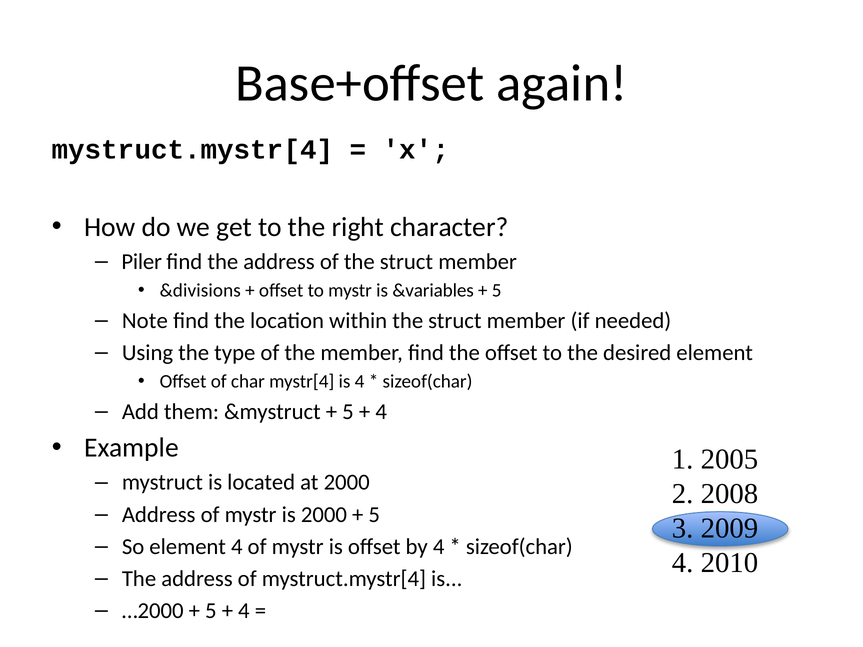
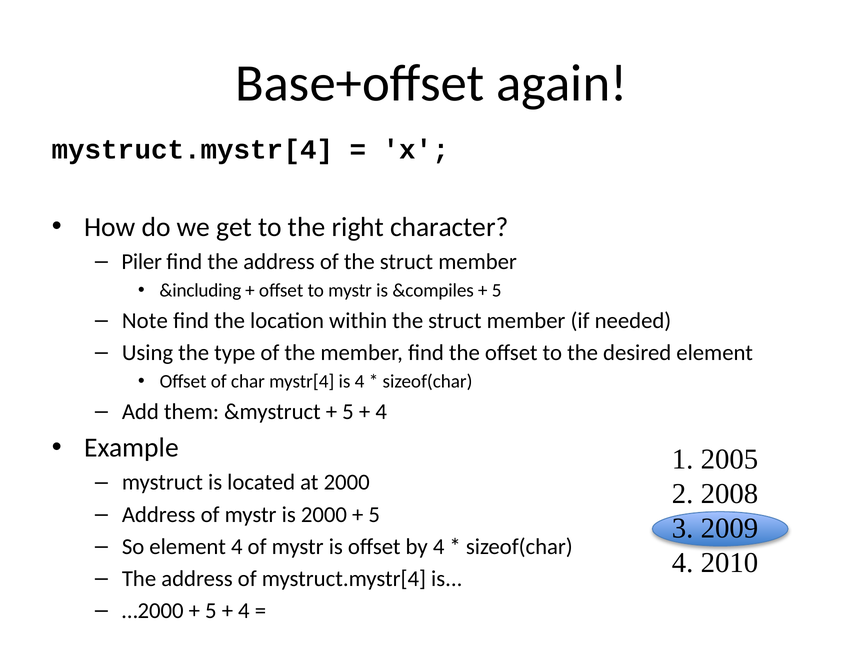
&divisions: &divisions -> &including
&variables: &variables -> &compiles
